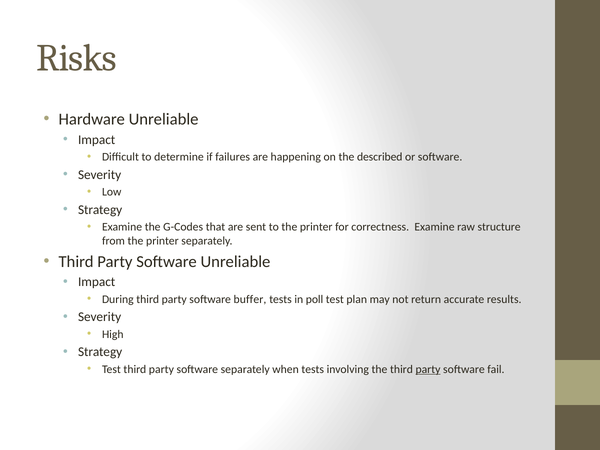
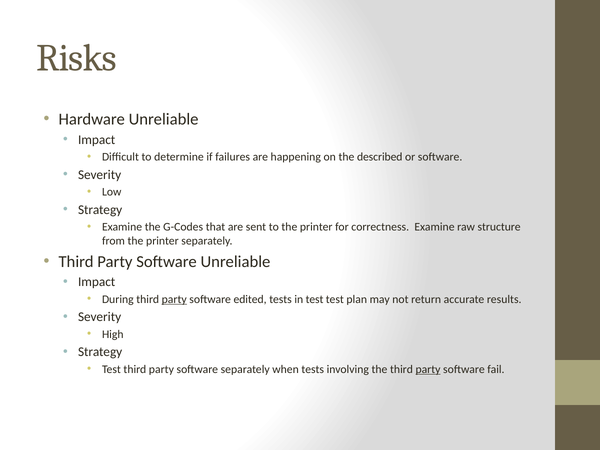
party at (174, 299) underline: none -> present
buffer: buffer -> edited
in poll: poll -> test
